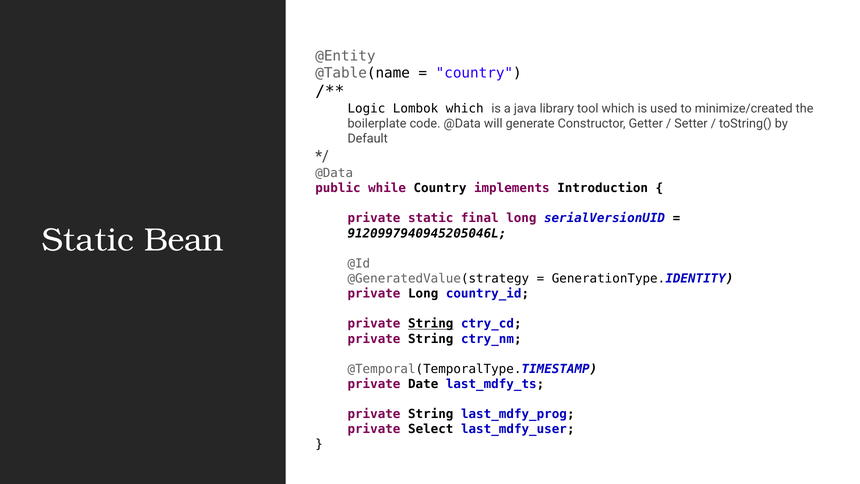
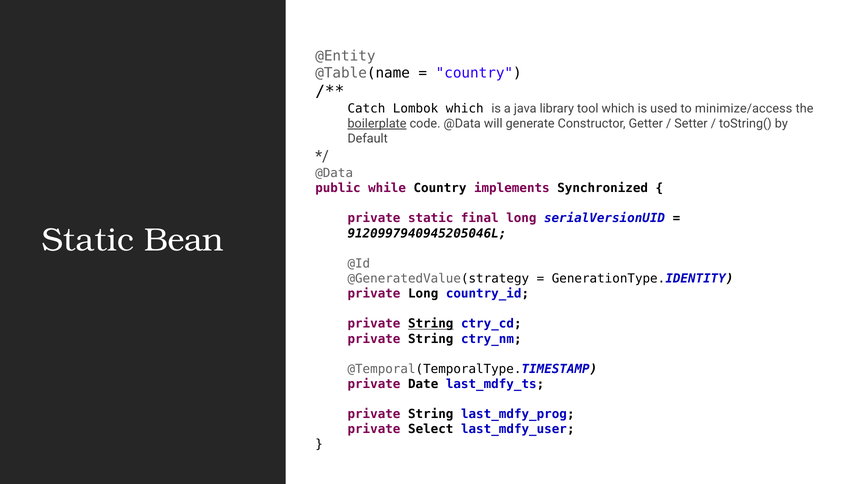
Logic: Logic -> Catch
minimize/created: minimize/created -> minimize/access
boilerplate underline: none -> present
Introduction: Introduction -> Synchronized
